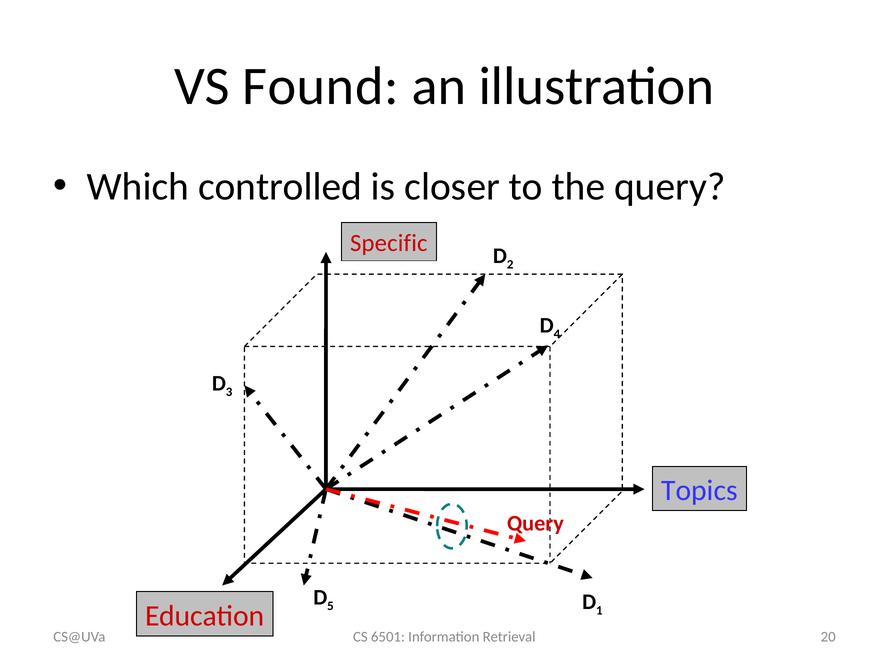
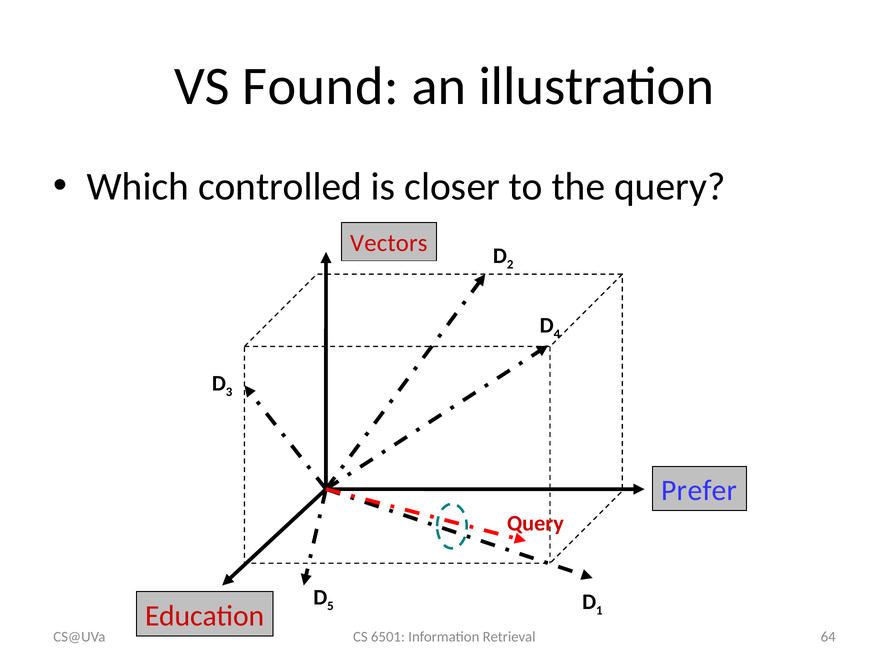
Specific: Specific -> Vectors
Topics: Topics -> Prefer
20: 20 -> 64
